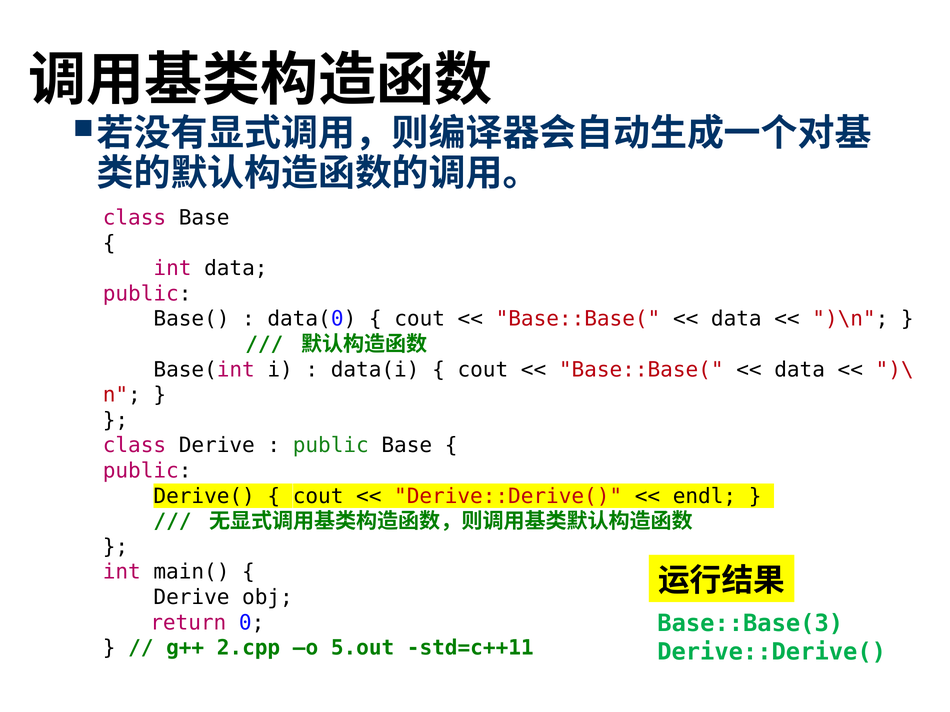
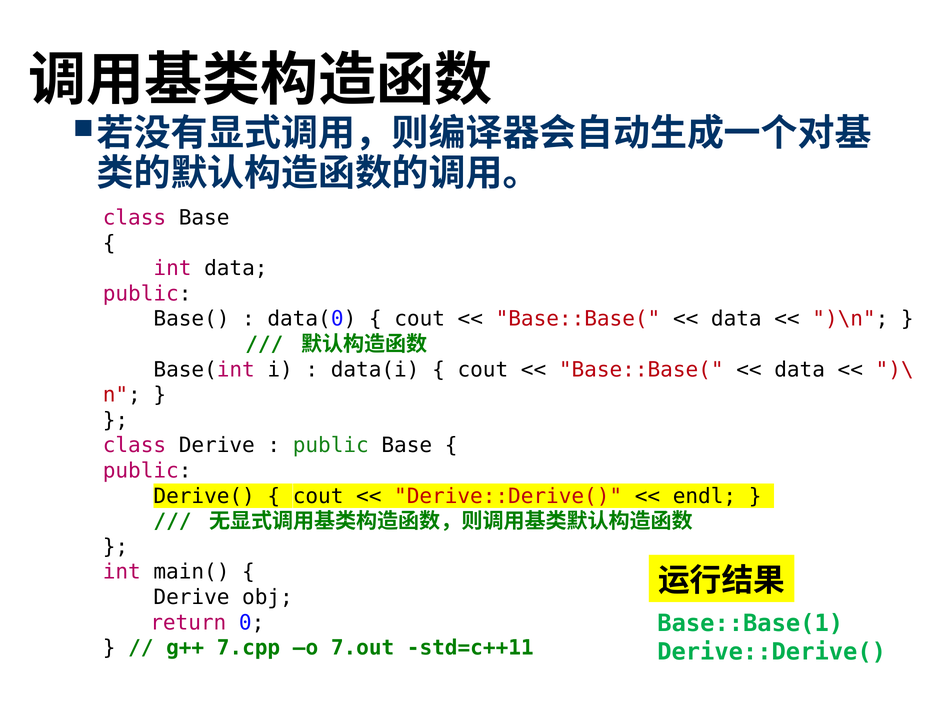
Base::Base(3: Base::Base(3 -> Base::Base(1
2.cpp: 2.cpp -> 7.cpp
5.out: 5.out -> 7.out
